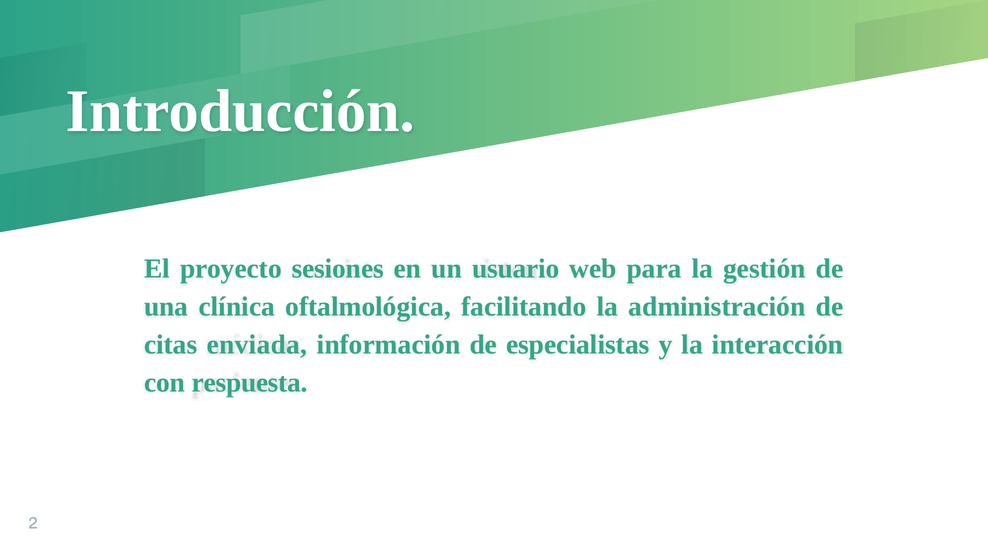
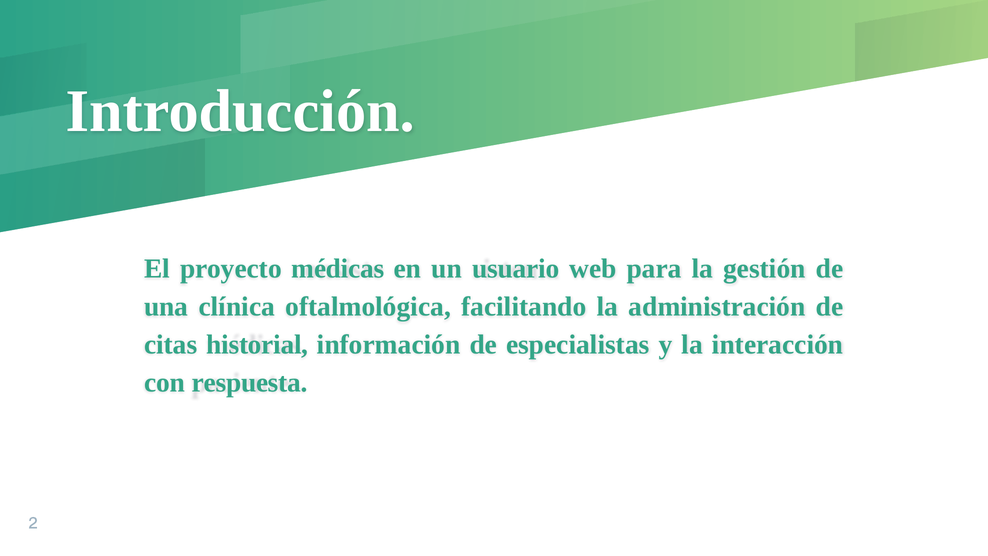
sesiones: sesiones -> médicas
enviada: enviada -> historial
